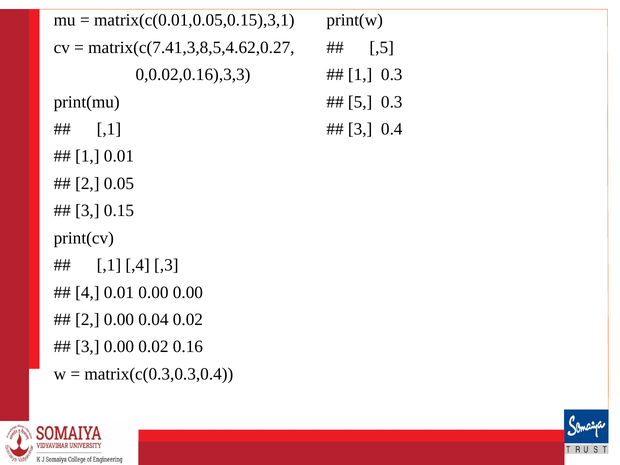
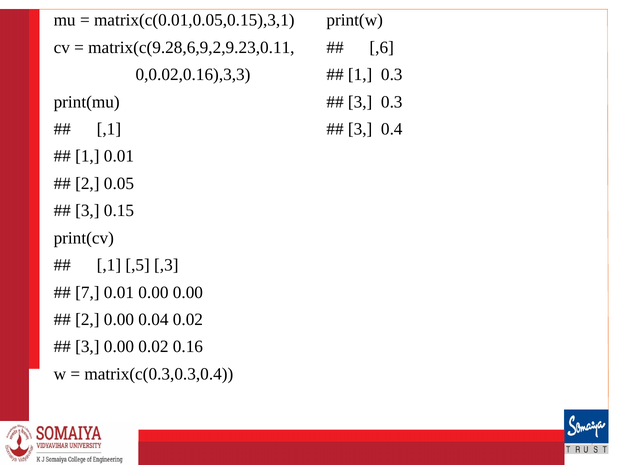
matrix(c(7.41,3,8,5,4.62,0.27: matrix(c(7.41,3,8,5,4.62,0.27 -> matrix(c(9.28,6,9,2,9.23,0.11
,5: ,5 -> ,6
5 at (360, 102): 5 -> 3
,4: ,4 -> ,5
4: 4 -> 7
